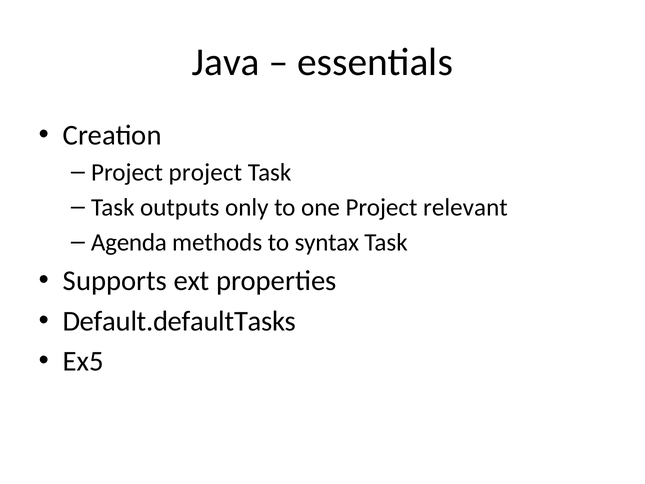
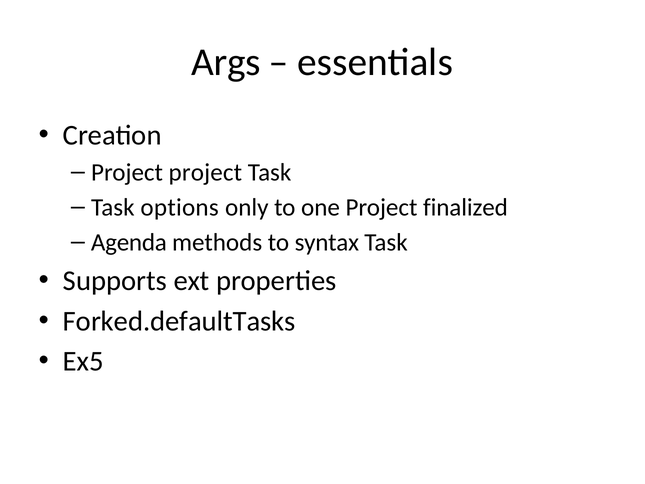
Java: Java -> Args
outputs: outputs -> options
relevant: relevant -> finalized
Default.defaultTasks: Default.defaultTasks -> Forked.defaultTasks
